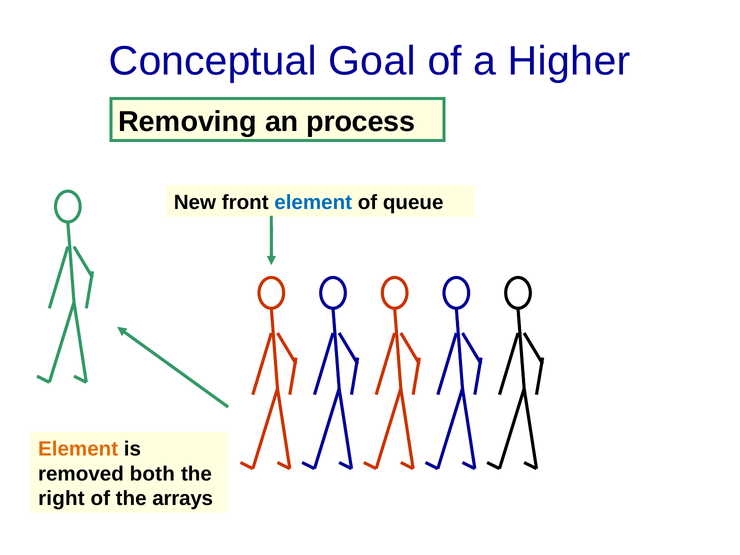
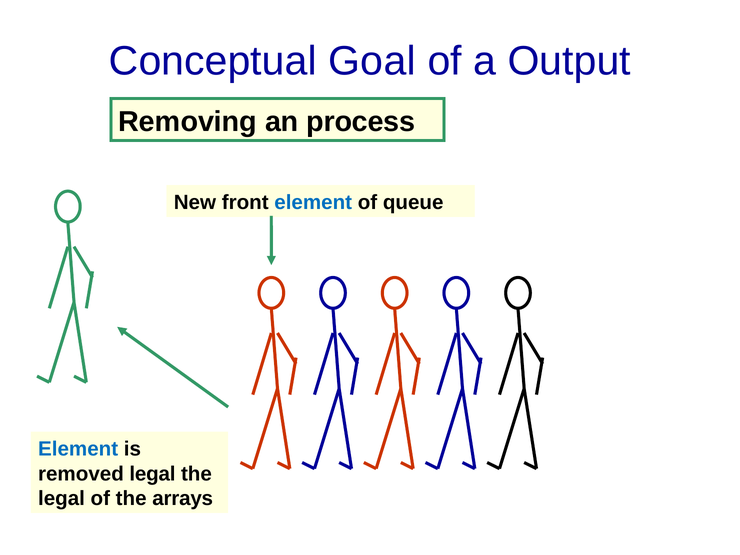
Higher: Higher -> Output
Element at (78, 449) colour: orange -> blue
removed both: both -> legal
right at (61, 498): right -> legal
